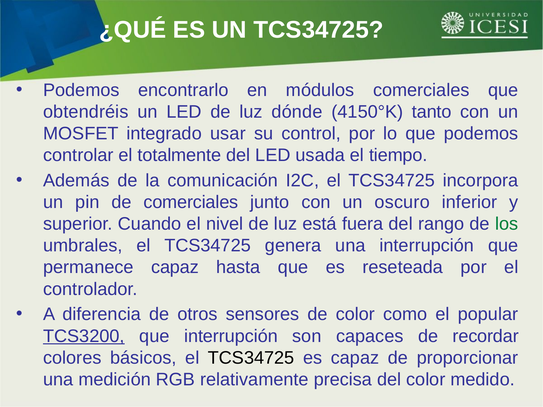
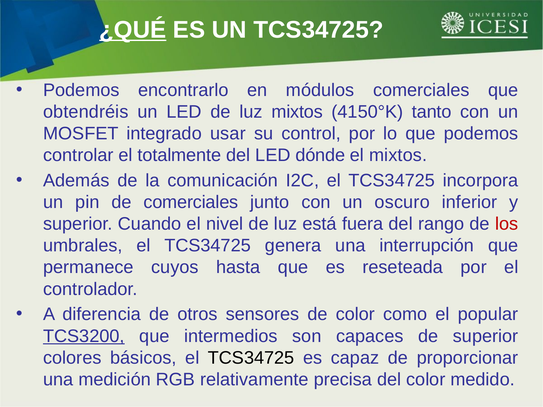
¿QUÉ underline: none -> present
luz dónde: dónde -> mixtos
usada: usada -> dónde
el tiempo: tiempo -> mixtos
los colour: green -> red
permanece capaz: capaz -> cuyos
que interrupción: interrupción -> intermedios
de recordar: recordar -> superior
